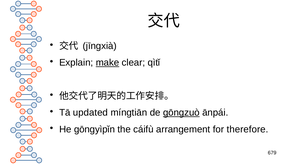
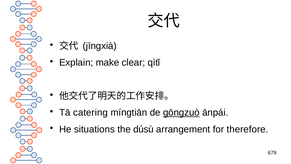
make underline: present -> none
updated: updated -> catering
gōngyìpǐn: gōngyìpǐn -> situations
cáifù: cáifù -> dúsù
